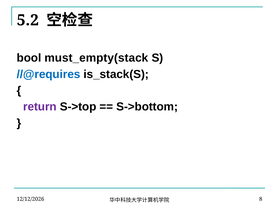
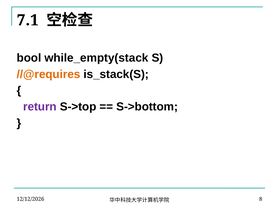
5.2: 5.2 -> 7.1
must_empty(stack: must_empty(stack -> while_empty(stack
//@requires colour: blue -> orange
